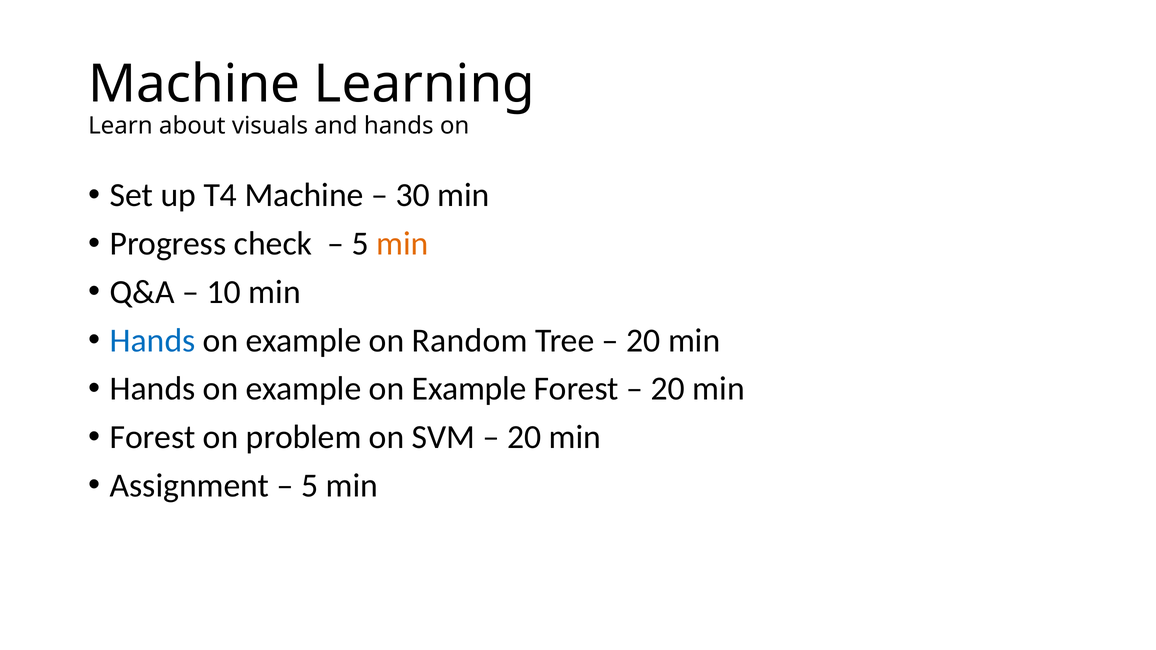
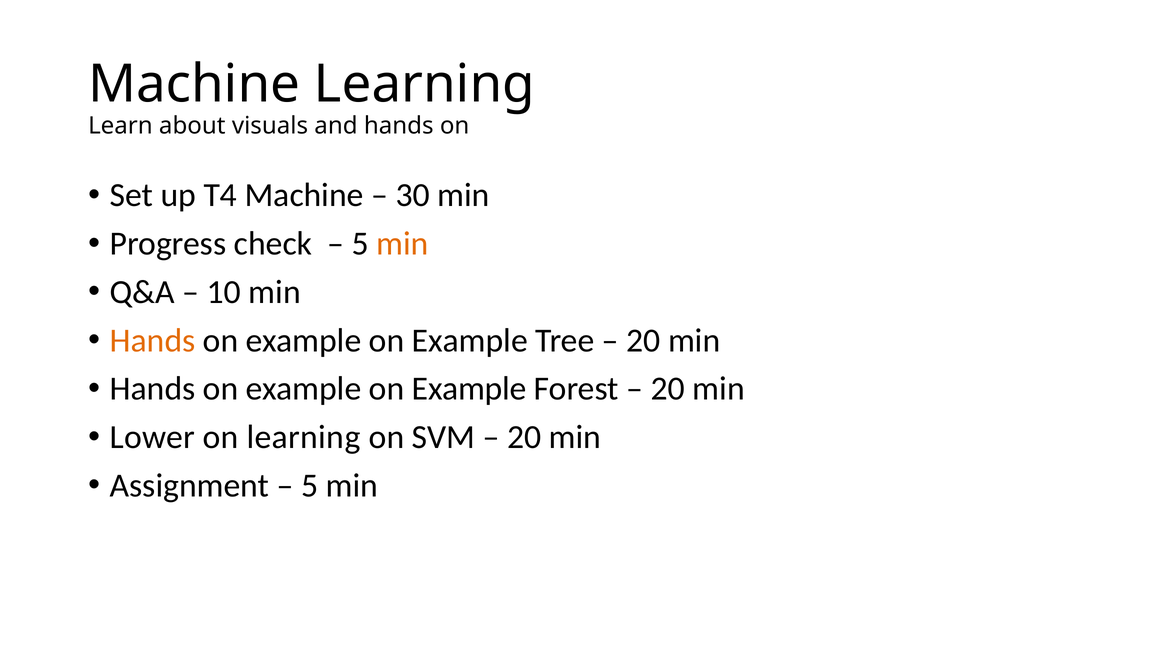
Hands at (153, 341) colour: blue -> orange
Random at (470, 341): Random -> Example
Forest at (153, 437): Forest -> Lower
on problem: problem -> learning
